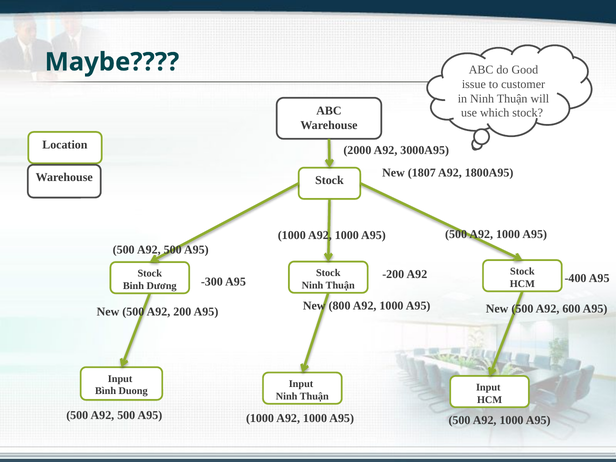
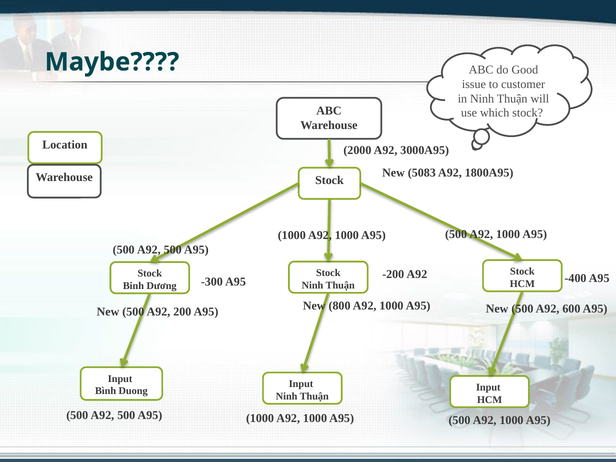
1807: 1807 -> 5083
